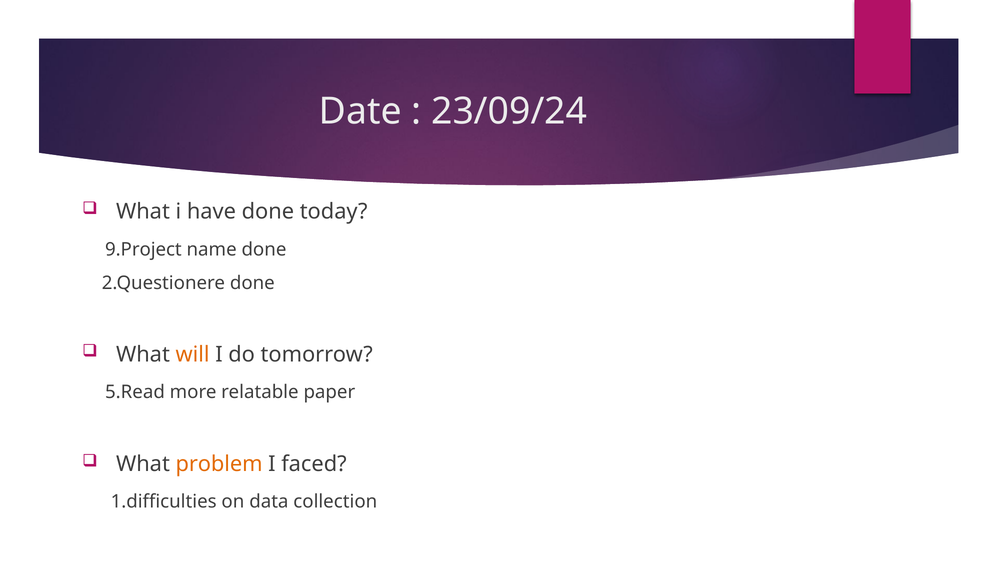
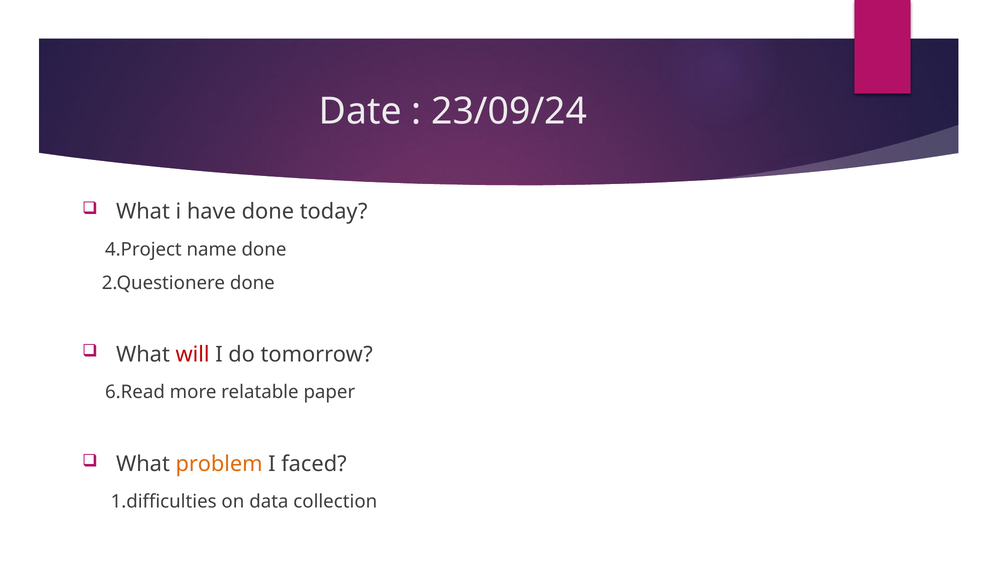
9.Project: 9.Project -> 4.Project
will colour: orange -> red
5.Read: 5.Read -> 6.Read
